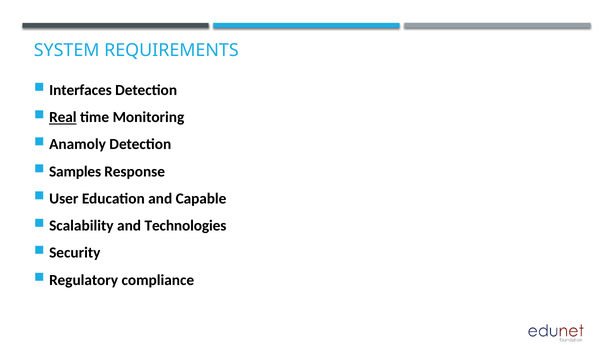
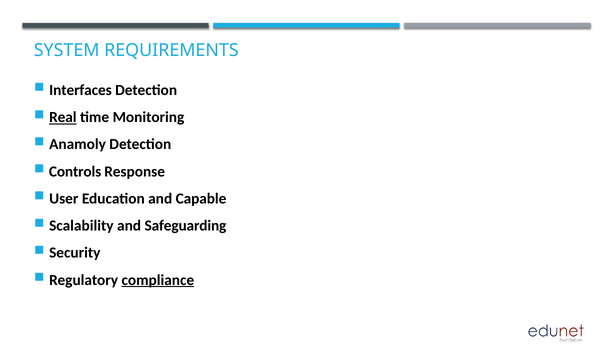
Samples: Samples -> Controls
Technologies: Technologies -> Safeguarding
compliance underline: none -> present
